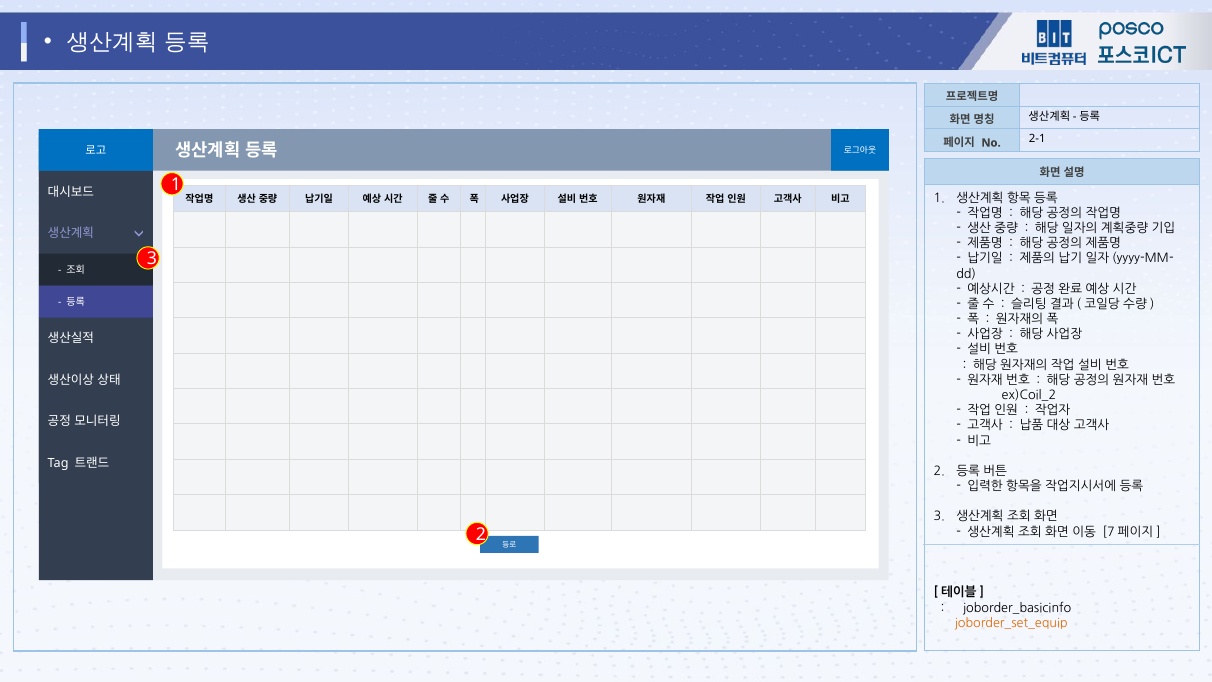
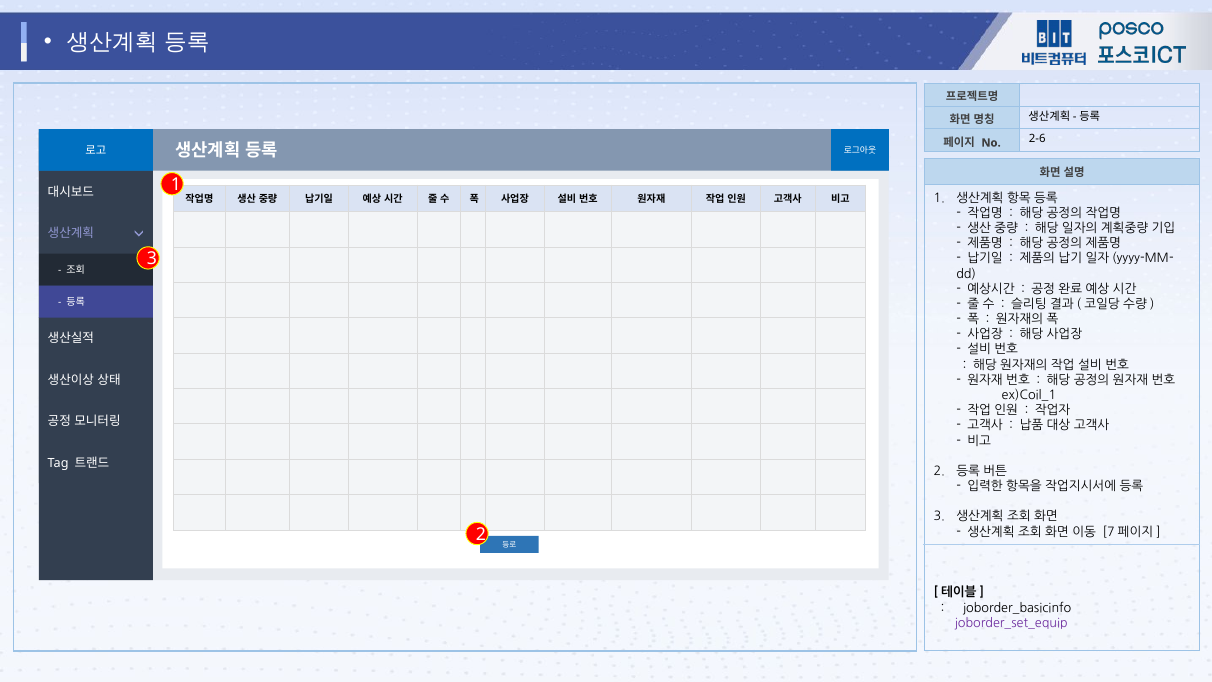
2-1: 2-1 -> 2-6
ex)Coil_2: ex)Coil_2 -> ex)Coil_1
joborder_set_equip colour: orange -> purple
